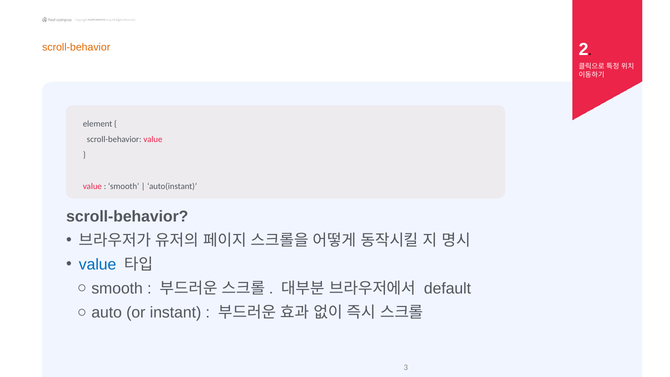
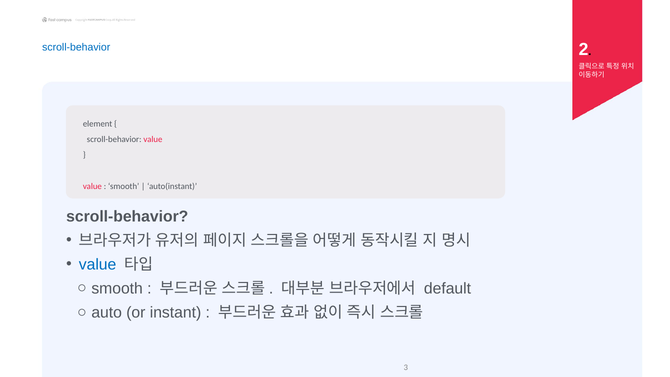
scroll-behavior at (76, 47) colour: orange -> blue
